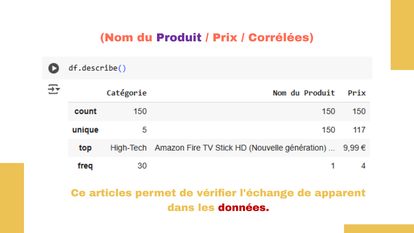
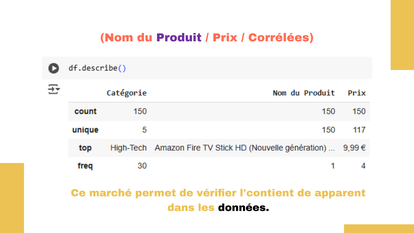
articles: articles -> marché
l'échange: l'échange -> l'contient
données colour: red -> black
